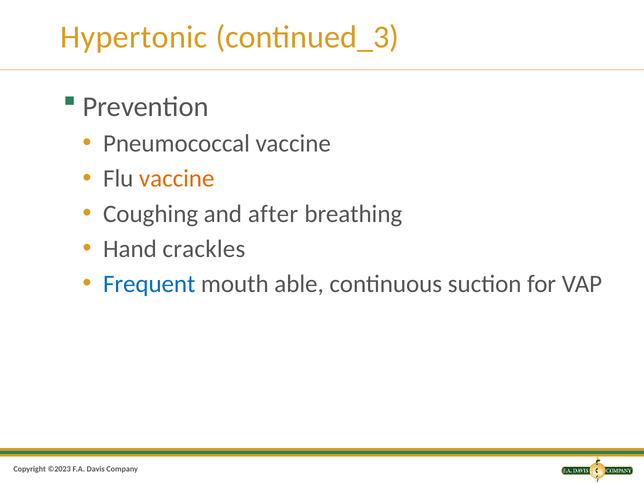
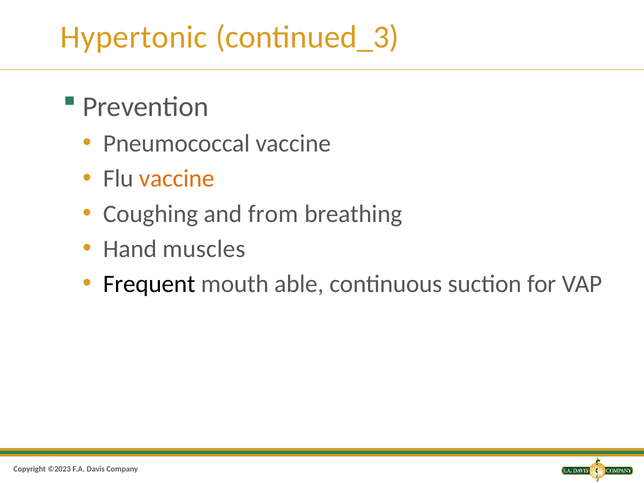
after: after -> from
crackles: crackles -> muscles
Frequent colour: blue -> black
